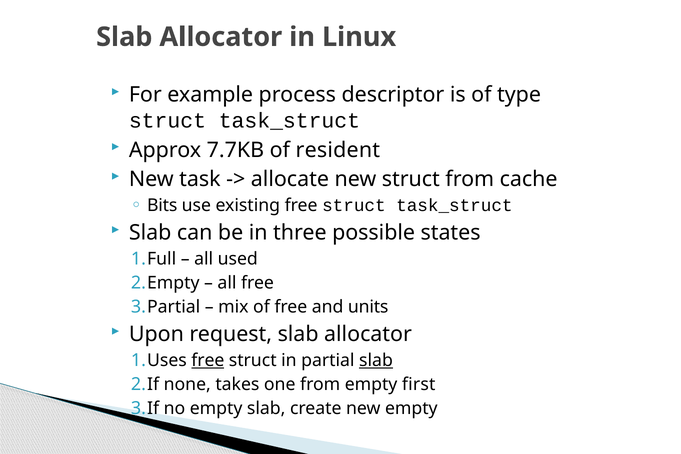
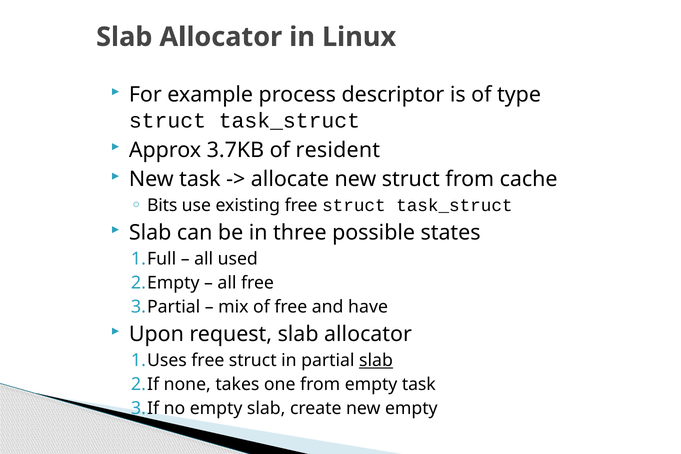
7.7KB: 7.7KB -> 3.7KB
units: units -> have
free at (208, 360) underline: present -> none
empty first: first -> task
